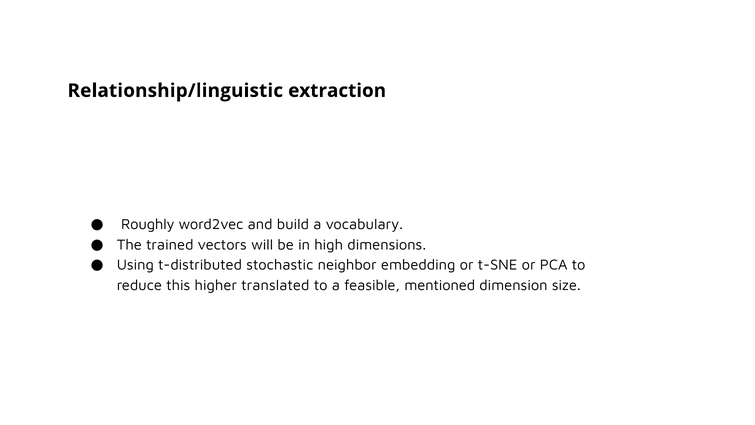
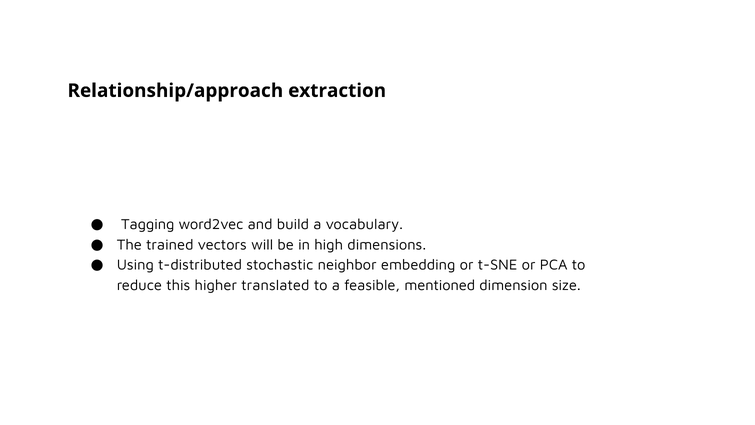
Relationship/linguistic: Relationship/linguistic -> Relationship/approach
Roughly: Roughly -> Tagging
